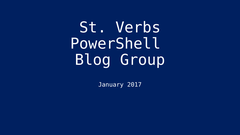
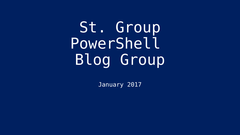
St Verbs: Verbs -> Group
